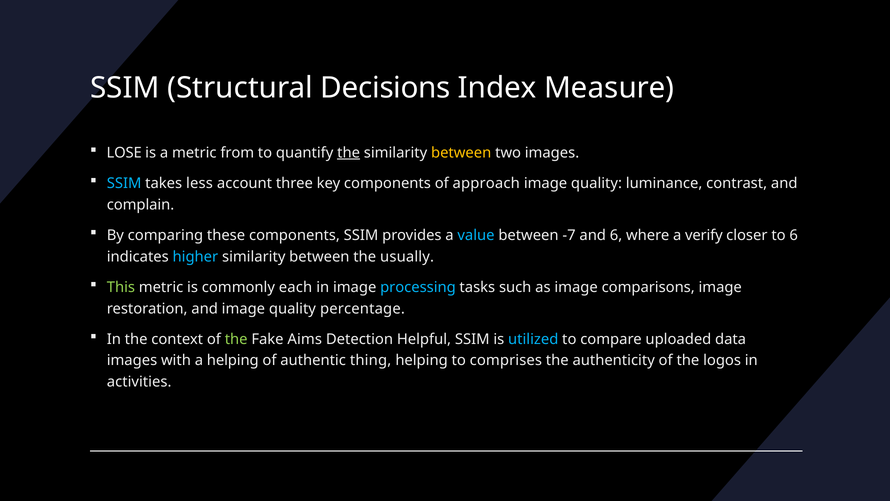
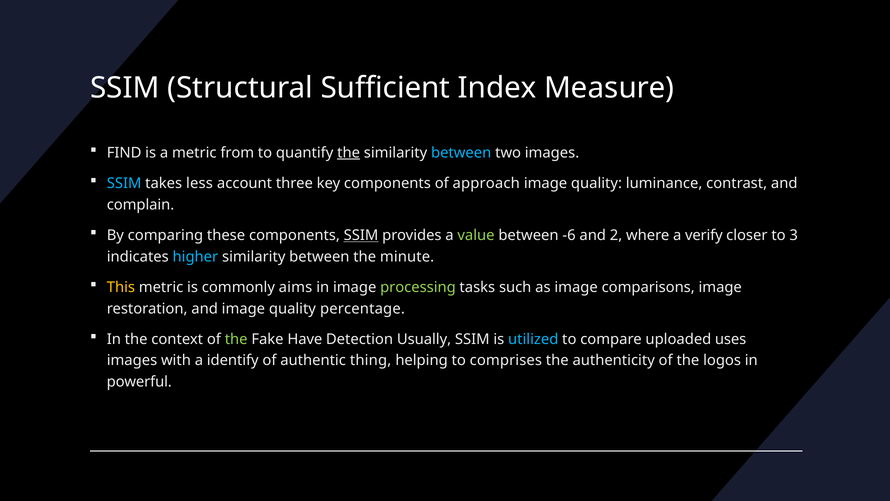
Decisions: Decisions -> Sufficient
LOSE: LOSE -> FIND
between at (461, 153) colour: yellow -> light blue
SSIM at (361, 235) underline: none -> present
value colour: light blue -> light green
-7: -7 -> -6
and 6: 6 -> 2
to 6: 6 -> 3
usually: usually -> minute
This colour: light green -> yellow
each: each -> aims
processing colour: light blue -> light green
Aims: Aims -> Have
Helpful: Helpful -> Usually
data: data -> uses
a helping: helping -> identify
activities: activities -> powerful
